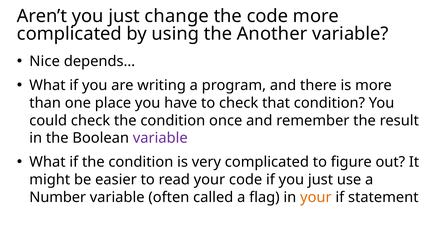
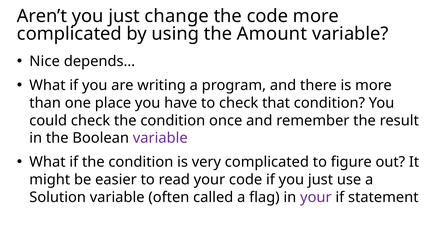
Another: Another -> Amount
Number: Number -> Solution
your at (316, 198) colour: orange -> purple
